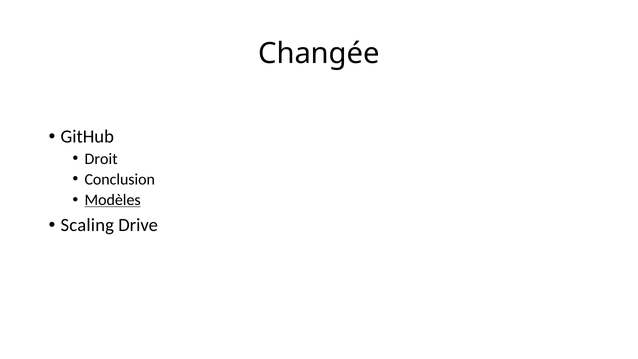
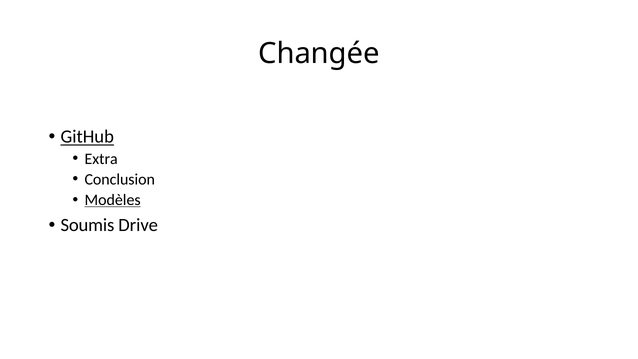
GitHub underline: none -> present
Droit: Droit -> Extra
Scaling: Scaling -> Soumis
